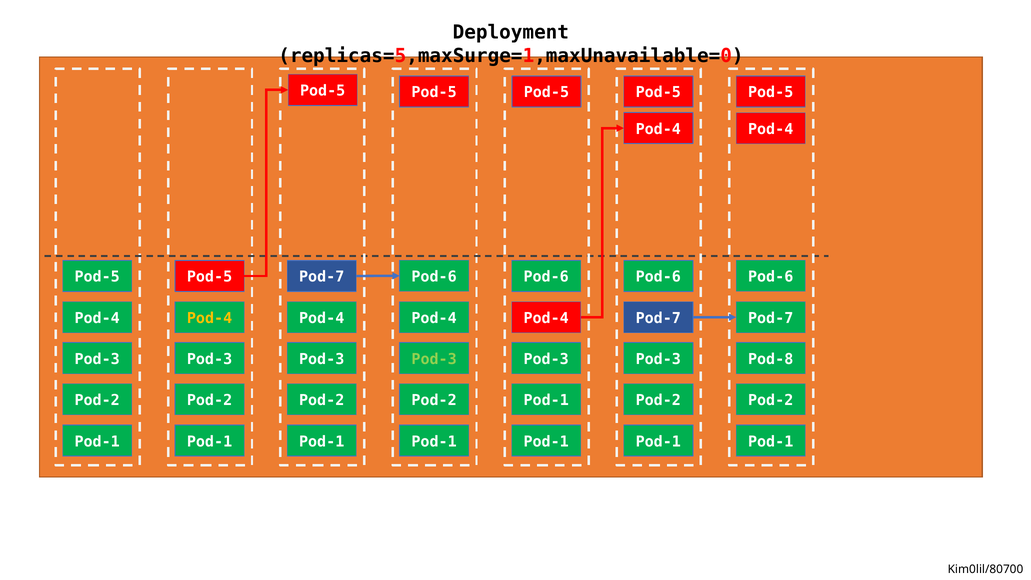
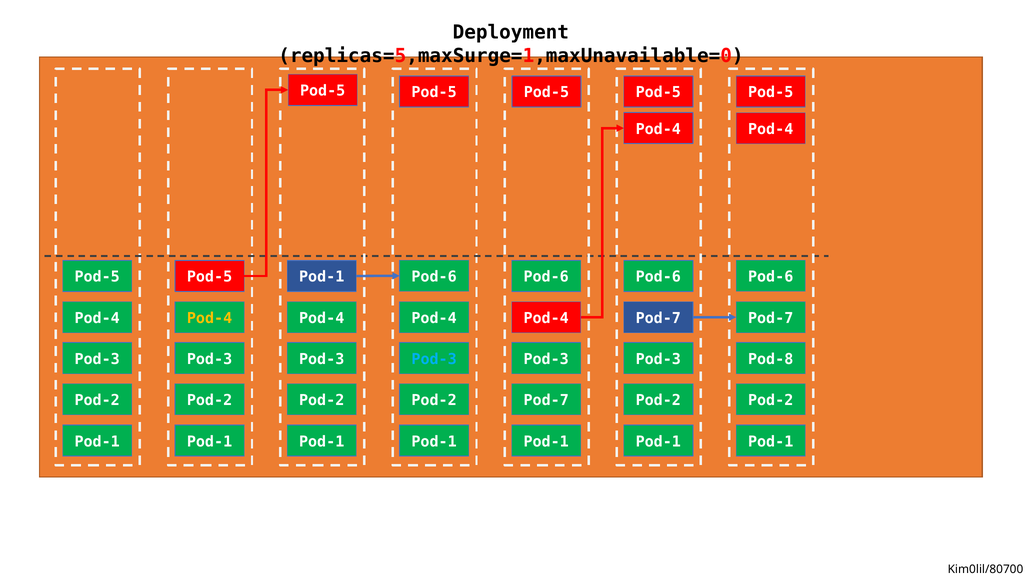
Pod-7 at (322, 277): Pod-7 -> Pod-1
Pod-3 at (434, 359) colour: light green -> light blue
Pod-1 at (546, 400): Pod-1 -> Pod-7
